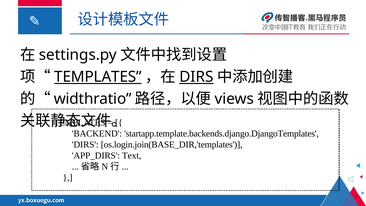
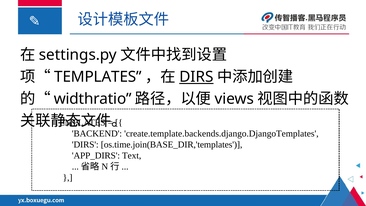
TEMPLATES at (98, 77) underline: present -> none
startapp.template.backends.django.DjangoTemplates: startapp.template.backends.django.DjangoTemplates -> create.template.backends.django.DjangoTemplates
os.login.join(BASE_DIR,'templates: os.login.join(BASE_DIR,'templates -> os.time.join(BASE_DIR,'templates
